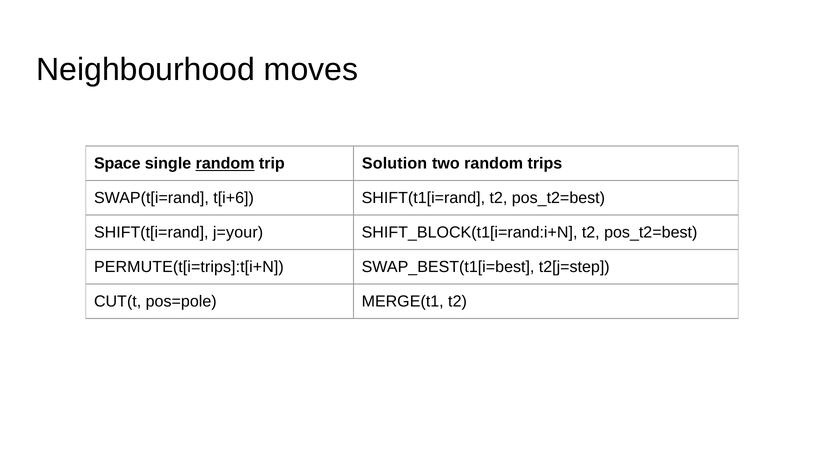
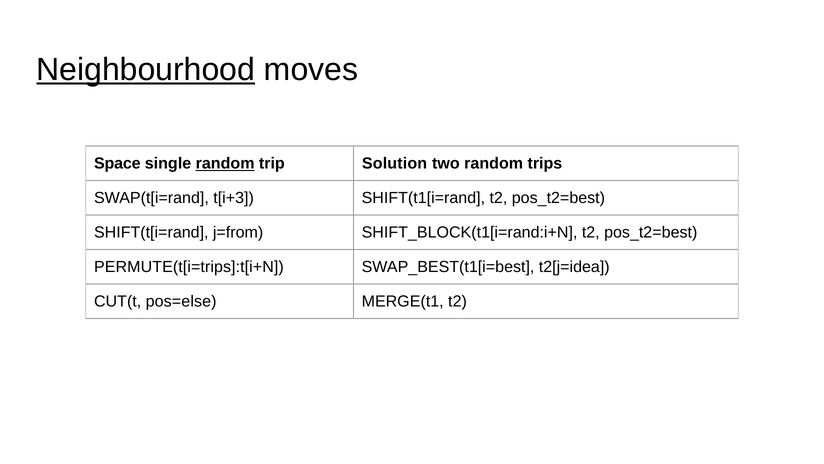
Neighbourhood underline: none -> present
t[i+6: t[i+6 -> t[i+3
j=your: j=your -> j=from
t2[j=step: t2[j=step -> t2[j=idea
pos=pole: pos=pole -> pos=else
